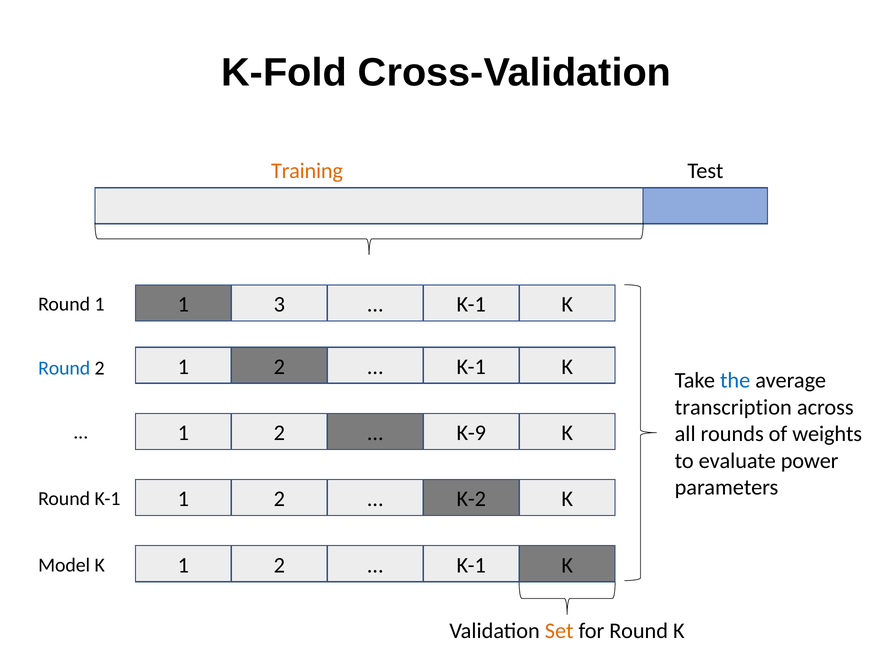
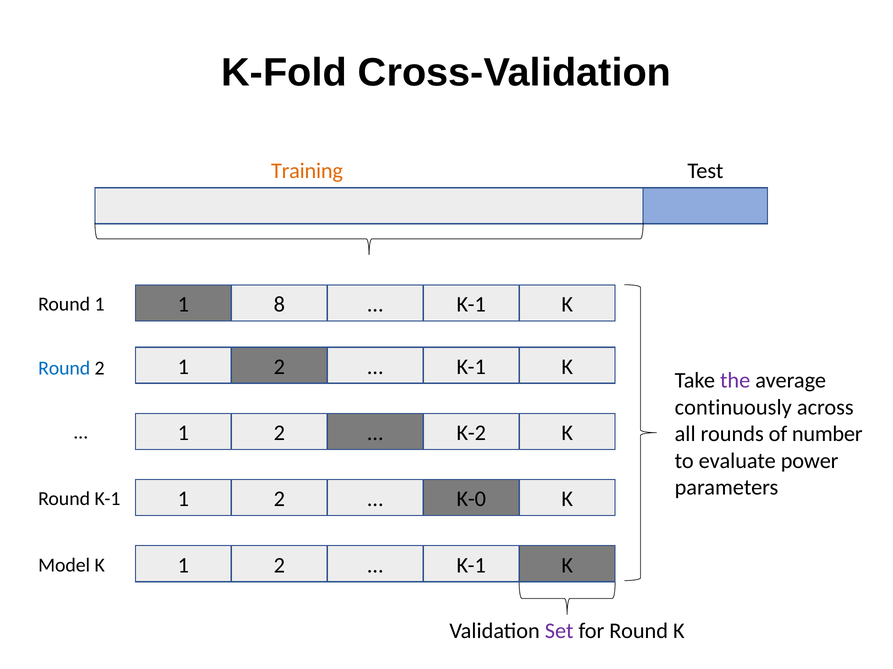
3: 3 -> 8
the colour: blue -> purple
transcription: transcription -> continuously
K-9: K-9 -> K-2
weights: weights -> number
K-2: K-2 -> K-0
Set colour: orange -> purple
